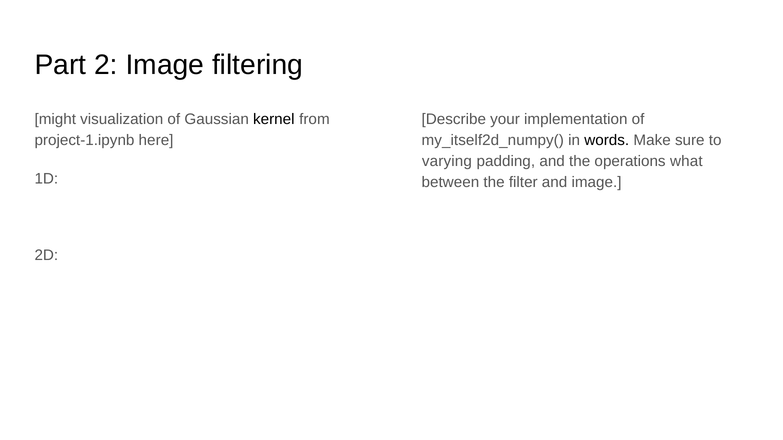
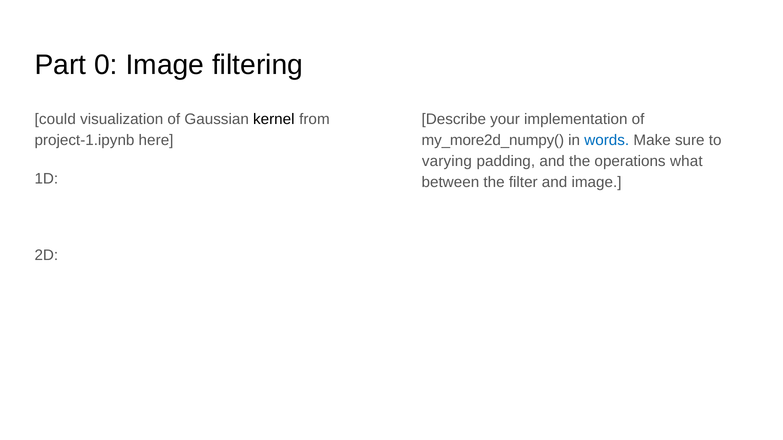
2: 2 -> 0
might: might -> could
my_itself2d_numpy(: my_itself2d_numpy( -> my_more2d_numpy(
words colour: black -> blue
